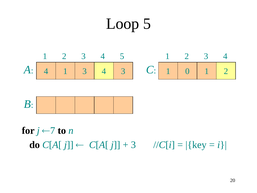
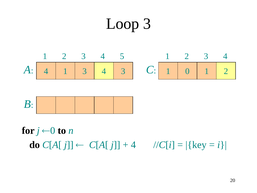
Loop 5: 5 -> 3
7 at (53, 131): 7 -> 0
3 at (133, 145): 3 -> 4
